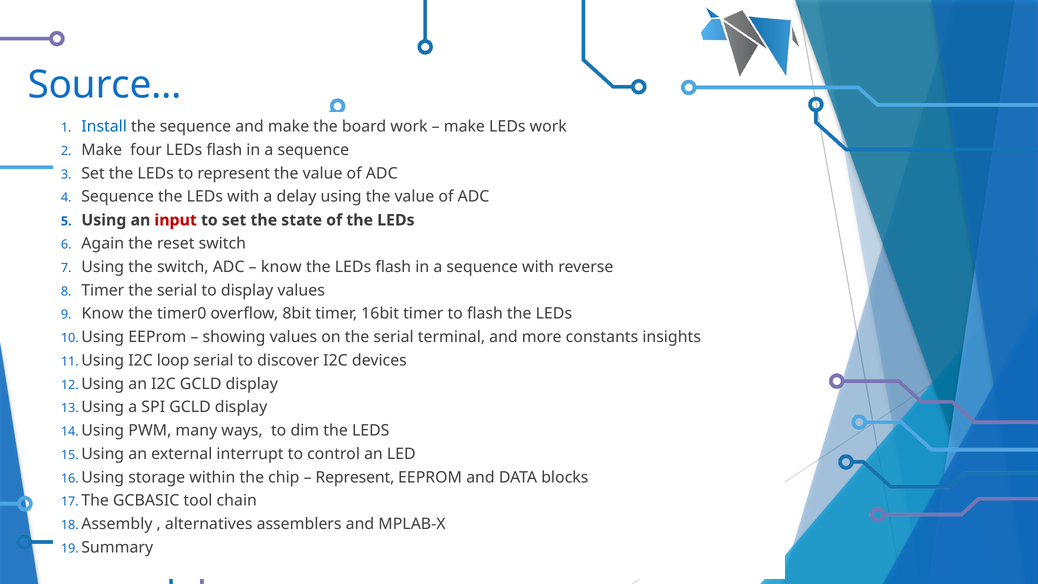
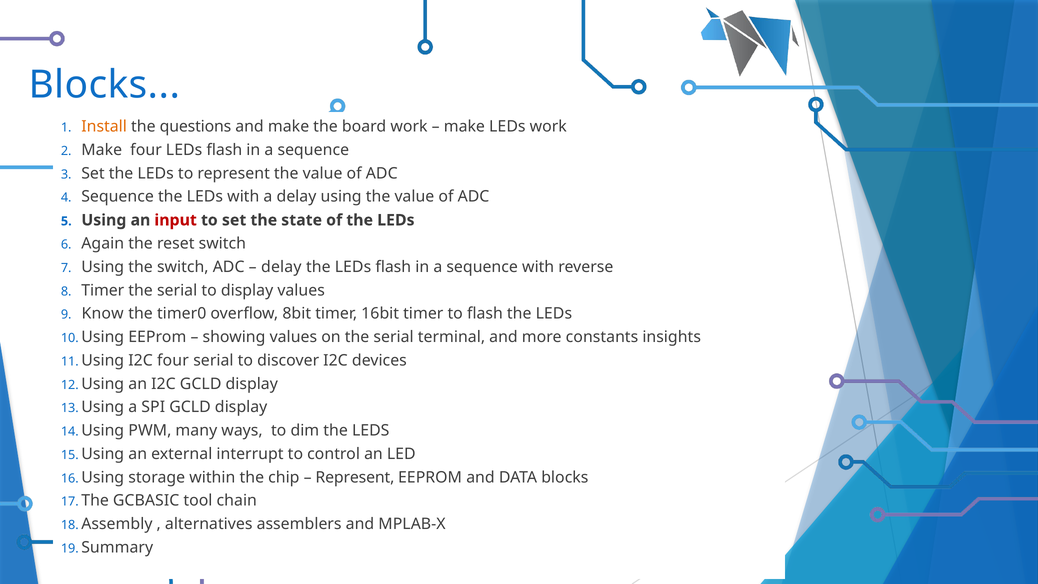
Source at (105, 85): Source -> Blocks
Install colour: blue -> orange
the sequence: sequence -> questions
know at (281, 267): know -> delay
I2C loop: loop -> four
